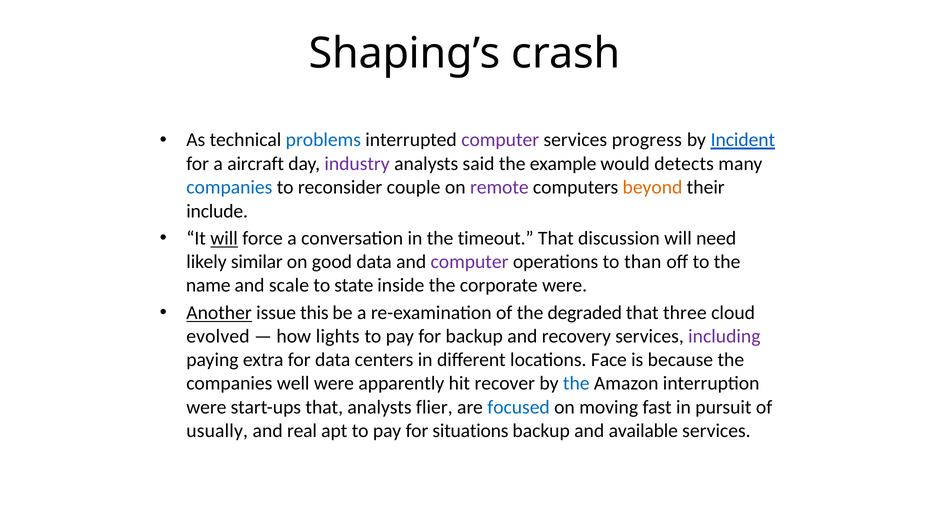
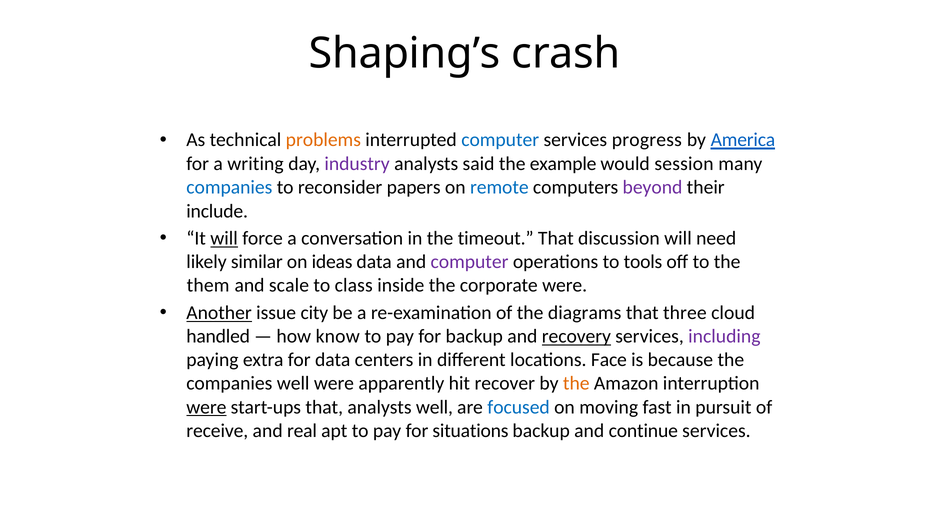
problems colour: blue -> orange
computer at (500, 140) colour: purple -> blue
Incident: Incident -> America
aircraft: aircraft -> writing
detects: detects -> session
couple: couple -> papers
remote colour: purple -> blue
beyond colour: orange -> purple
good: good -> ideas
than: than -> tools
name: name -> them
state: state -> class
this: this -> city
degraded: degraded -> diagrams
evolved: evolved -> handled
lights: lights -> know
recovery underline: none -> present
the at (576, 384) colour: blue -> orange
were at (206, 407) underline: none -> present
analysts flier: flier -> well
usually: usually -> receive
available: available -> continue
